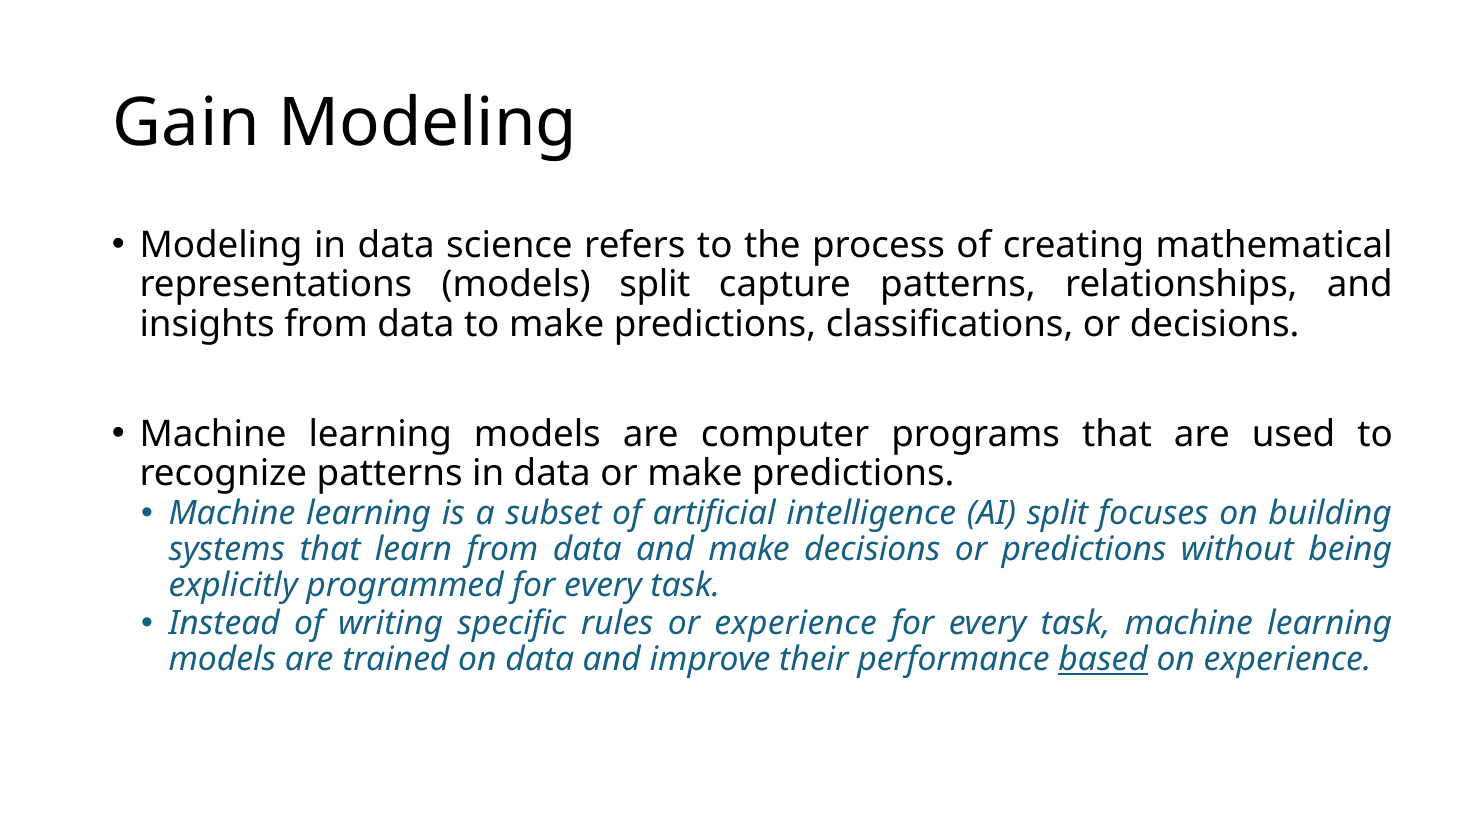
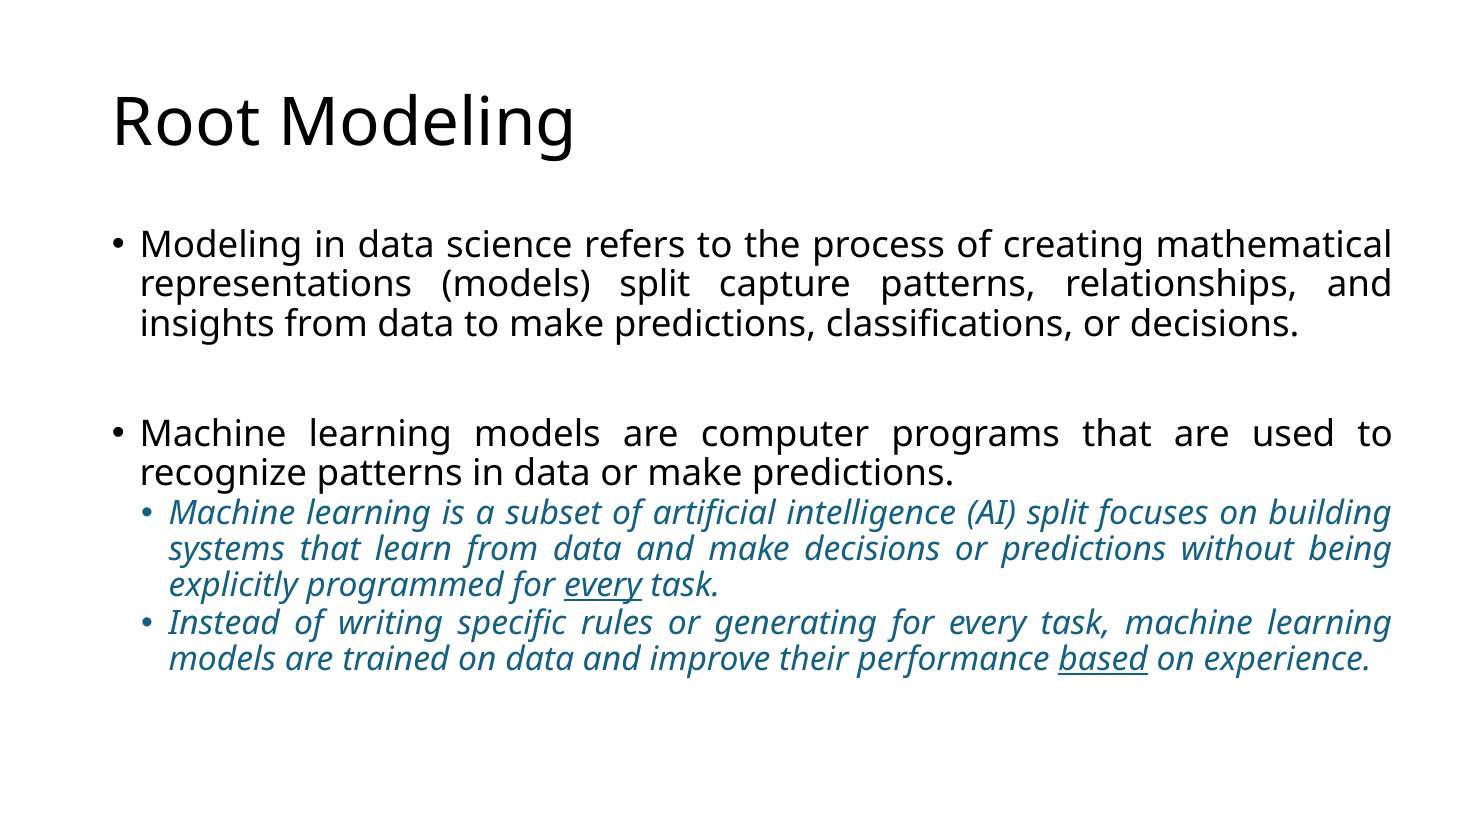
Gain: Gain -> Root
every at (603, 586) underline: none -> present
or experience: experience -> generating
